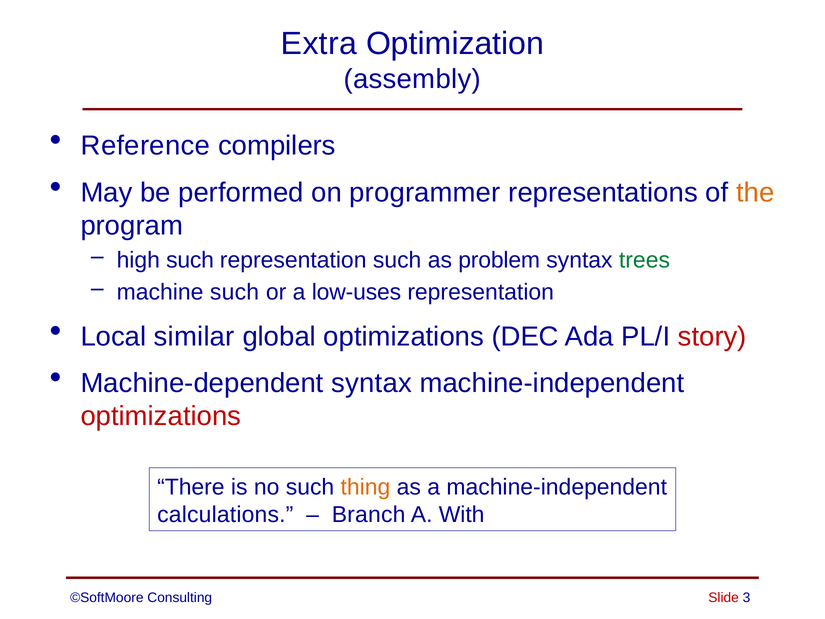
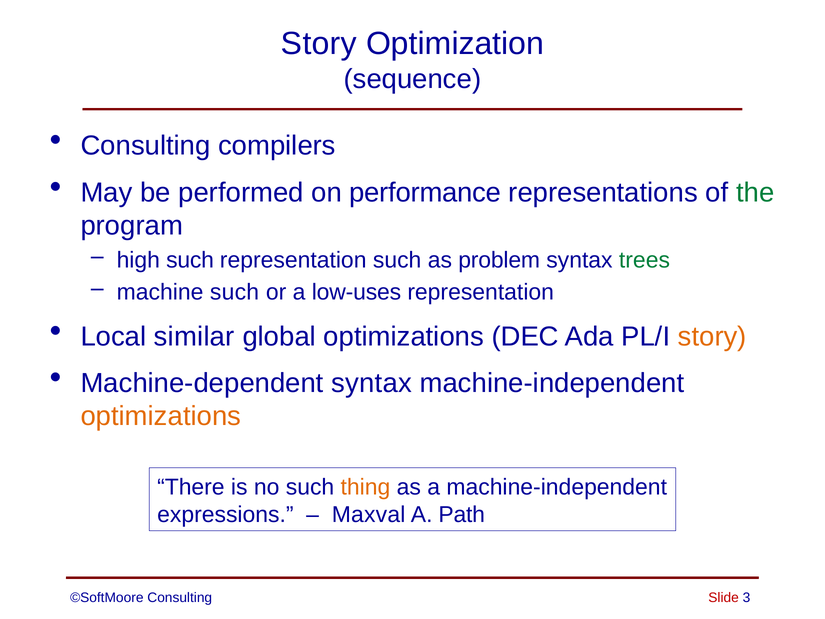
Extra at (319, 44): Extra -> Story
assembly: assembly -> sequence
Reference at (145, 146): Reference -> Consulting
programmer: programmer -> performance
the colour: orange -> green
story at (712, 336) colour: red -> orange
optimizations at (161, 416) colour: red -> orange
calculations: calculations -> expressions
Branch: Branch -> Maxval
With: With -> Path
